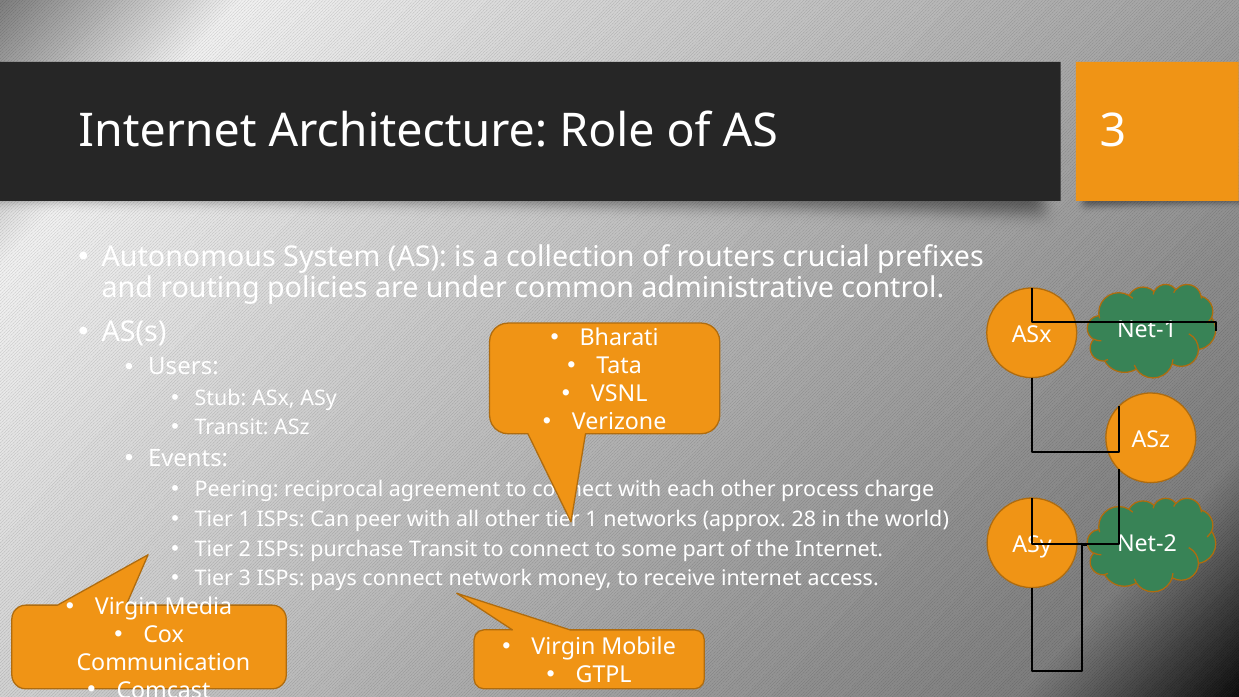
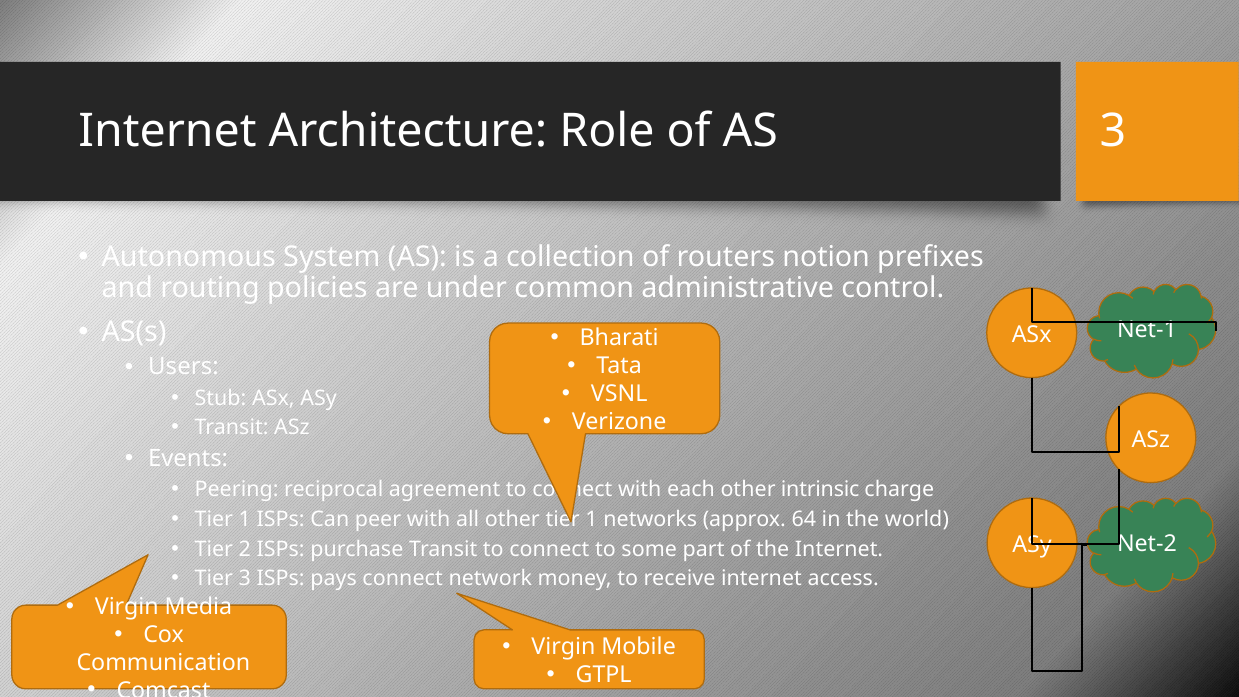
crucial: crucial -> notion
process: process -> intrinsic
28: 28 -> 64
